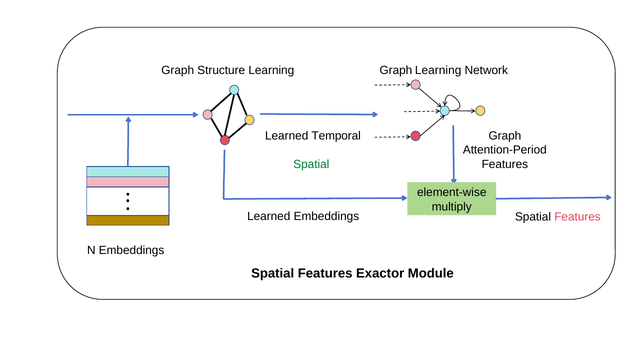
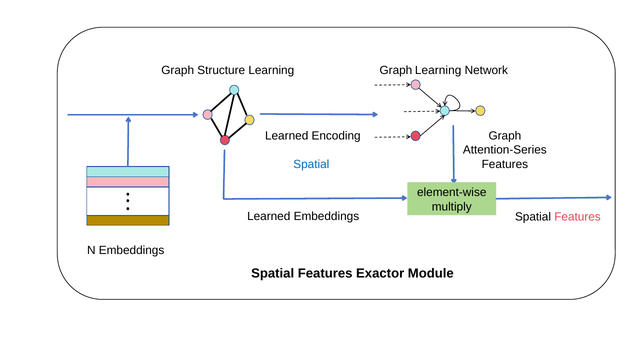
Temporal: Temporal -> Encoding
Attention-Period: Attention-Period -> Attention-Series
Spatial at (311, 164) colour: green -> blue
